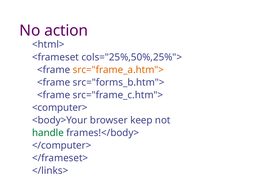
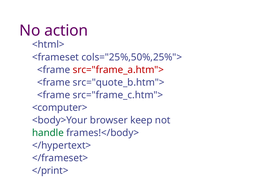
src="frame_a.htm"> colour: orange -> red
src="forms_b.htm">: src="forms_b.htm"> -> src="quote_b.htm">
</computer>: </computer> -> </hypertext>
</links>: </links> -> </print>
